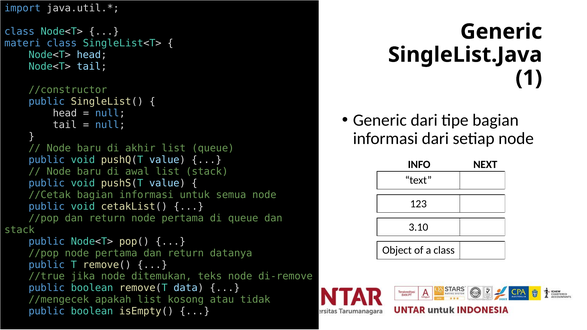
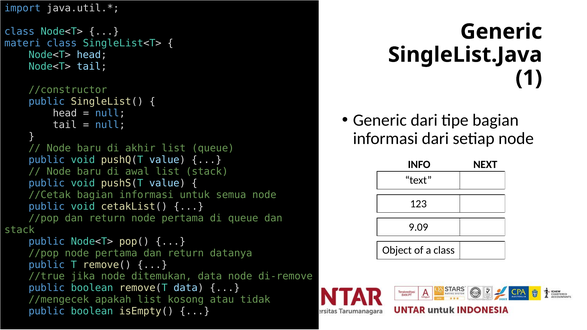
3.10: 3.10 -> 9.09
ditemukan teks: teks -> data
